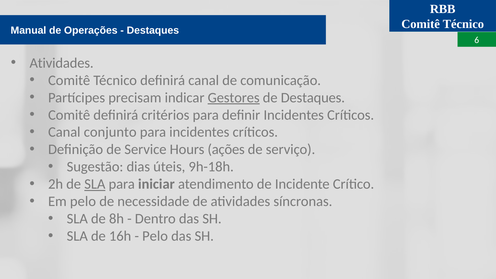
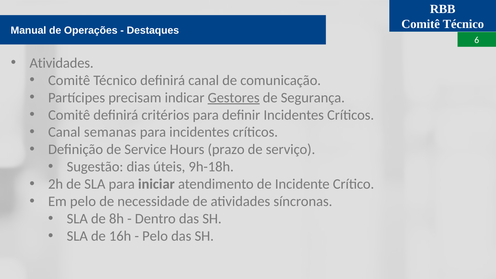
de Destaques: Destaques -> Segurança
conjunto: conjunto -> semanas
ações: ações -> prazo
SLA at (95, 184) underline: present -> none
